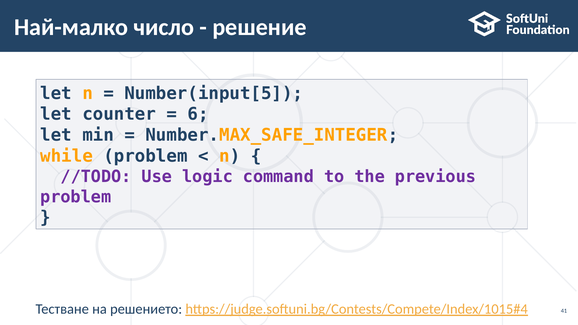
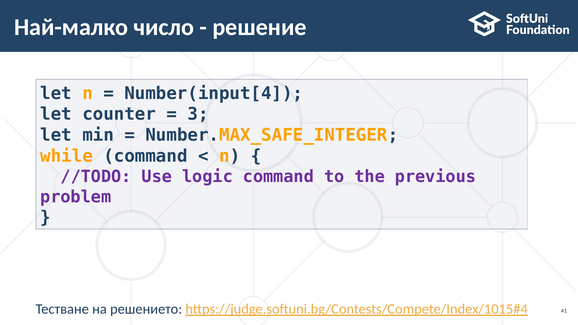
Number(input[5: Number(input[5 -> Number(input[4
6: 6 -> 3
while problem: problem -> command
